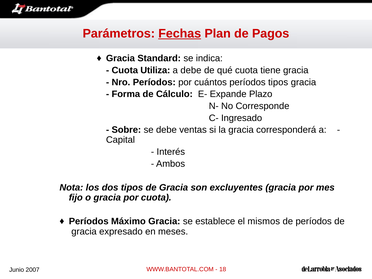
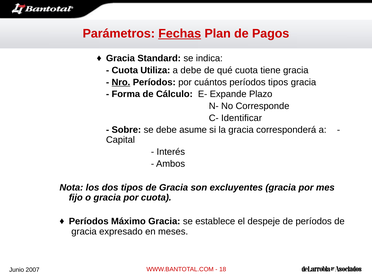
Nro underline: none -> present
Ingresado: Ingresado -> Identificar
ventas: ventas -> asume
mismos: mismos -> despeje
